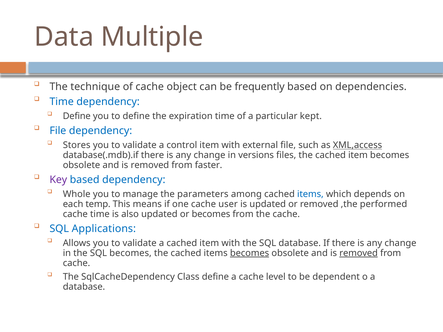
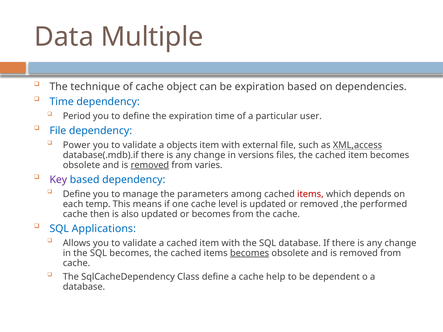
be frequently: frequently -> expiration
Define at (77, 116): Define -> Period
kept: kept -> user
Stores: Stores -> Power
control: control -> objects
removed at (150, 165) underline: none -> present
faster: faster -> varies
Whole at (77, 194): Whole -> Define
items at (310, 194) colour: blue -> red
user: user -> level
cache time: time -> then
removed at (359, 253) underline: present -> none
level: level -> help
